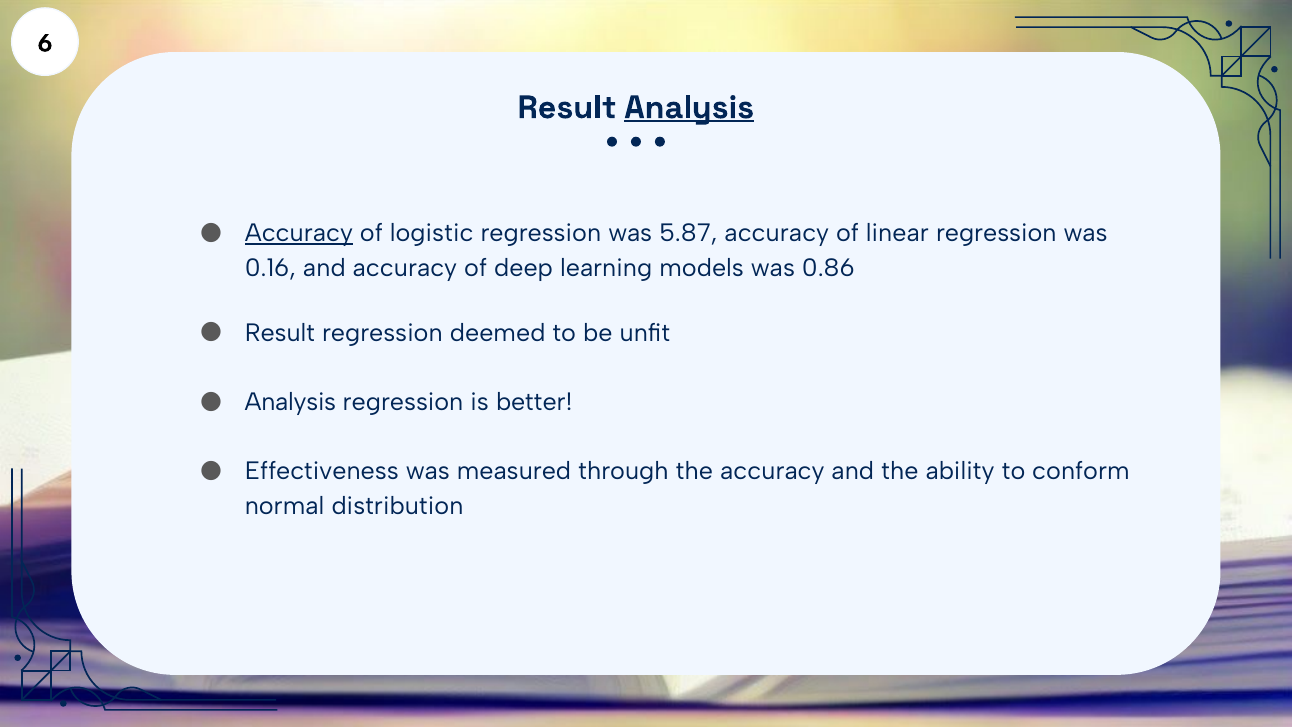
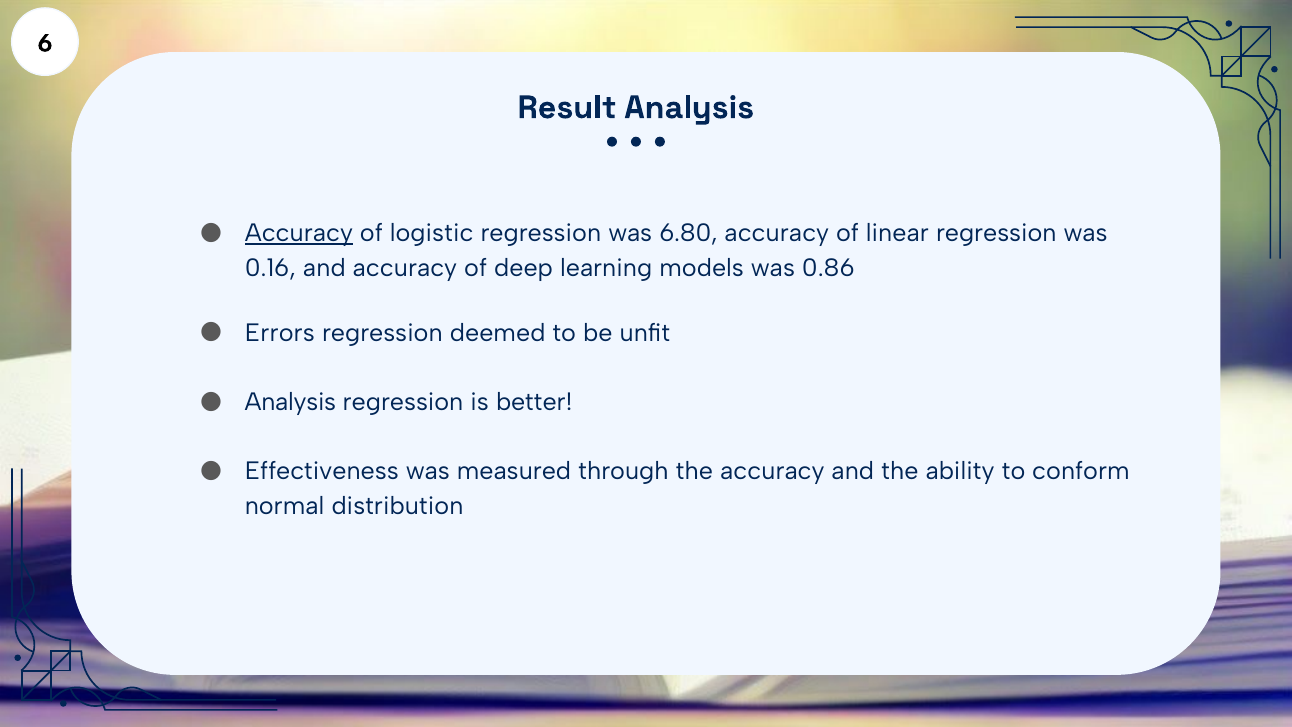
Analysis at (689, 107) underline: present -> none
5.87: 5.87 -> 6.80
Result at (280, 333): Result -> Errors
